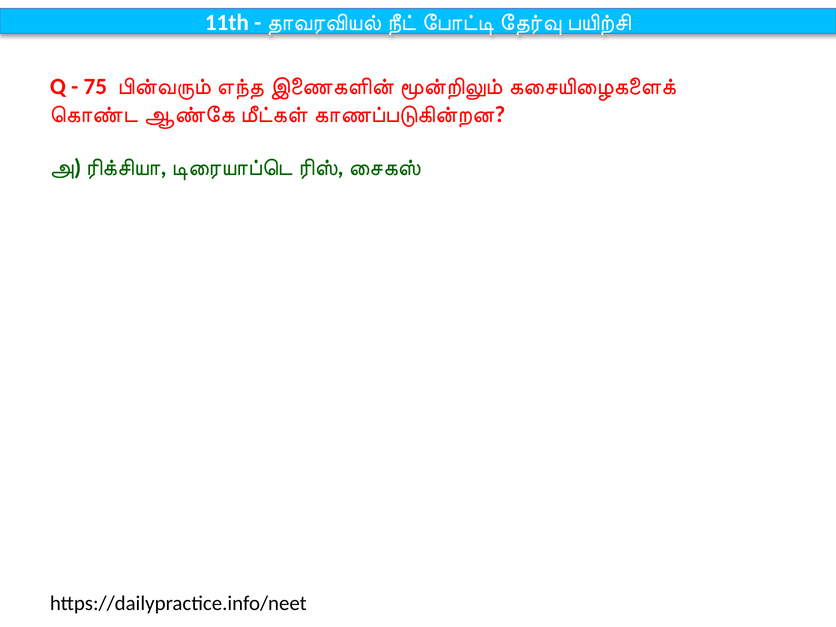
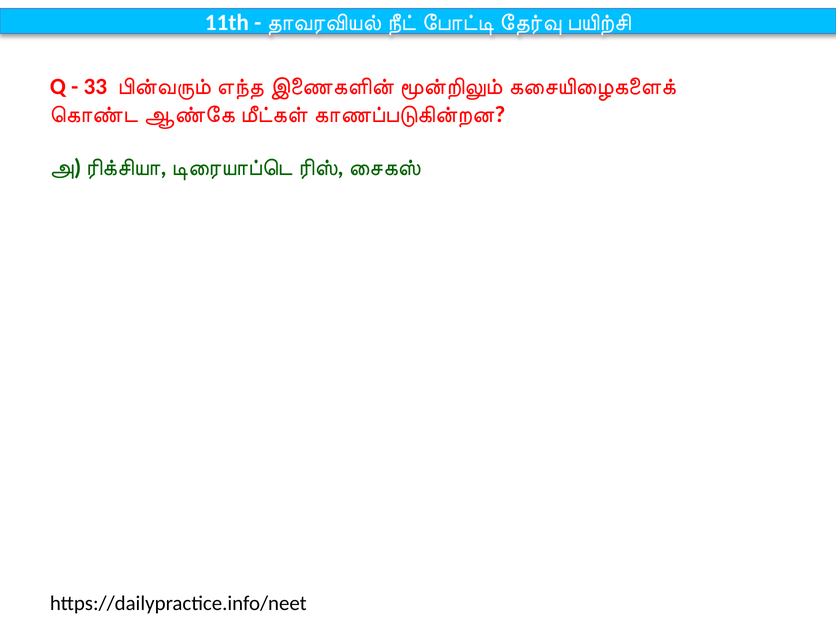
75: 75 -> 33
